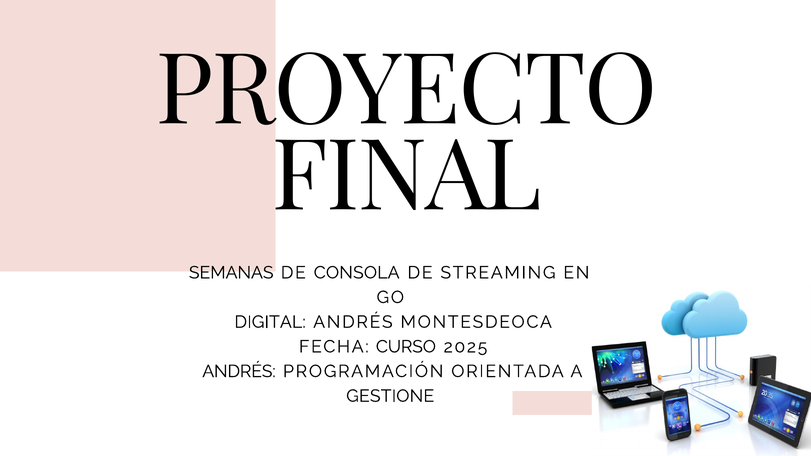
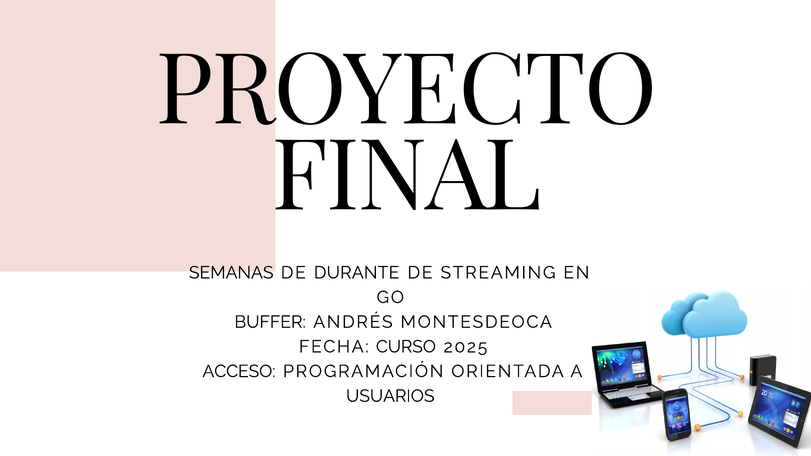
CONSOLA: CONSOLA -> DURANTE
DIGITAL: DIGITAL -> BUFFER
ANDRÉS at (239, 371): ANDRÉS -> ACCESO
GESTIONE: GESTIONE -> USUARIOS
